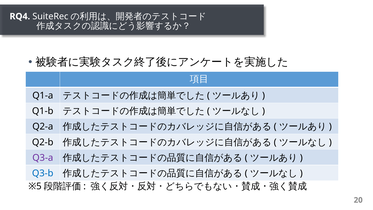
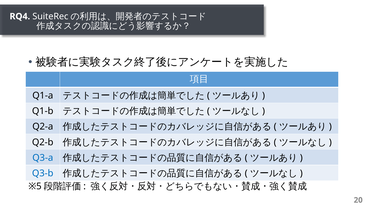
Q3-a colour: purple -> blue
